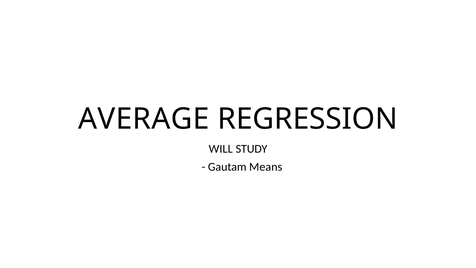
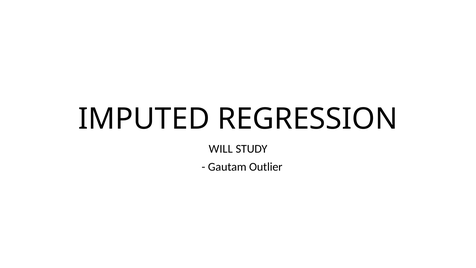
AVERAGE: AVERAGE -> IMPUTED
Means: Means -> Outlier
